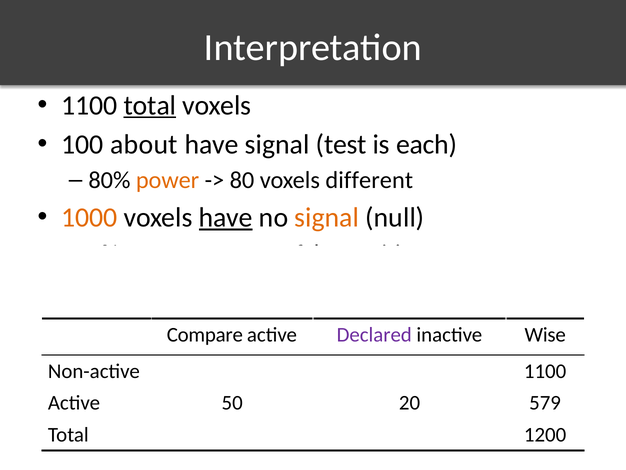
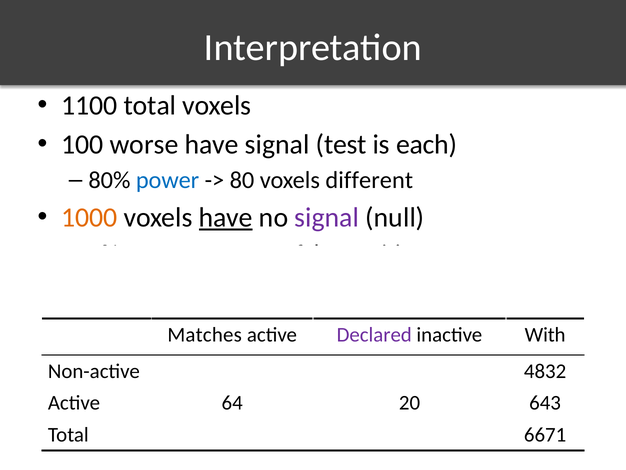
total at (150, 105) underline: present -> none
about: about -> worse
power colour: orange -> blue
signal at (327, 217) colour: orange -> purple
Compare: Compare -> Matches
Wise: Wise -> With
Non-active 1100: 1100 -> 4832
Active 50: 50 -> 64
579: 579 -> 643
1200: 1200 -> 6671
